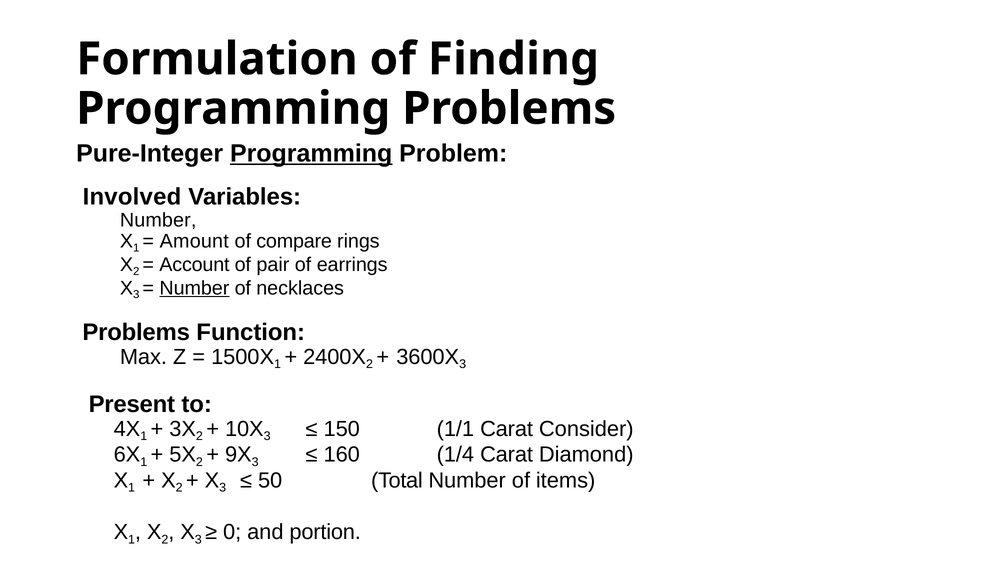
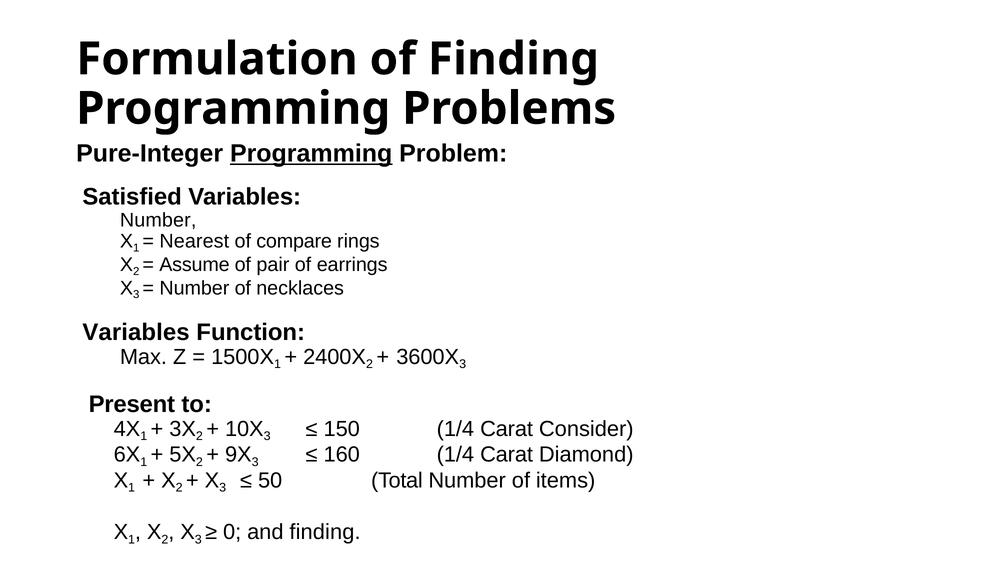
Involved: Involved -> Satisfied
Amount: Amount -> Nearest
Account: Account -> Assume
Number at (194, 288) underline: present -> none
Problems at (136, 333): Problems -> Variables
150 1/1: 1/1 -> 1/4
and portion: portion -> finding
